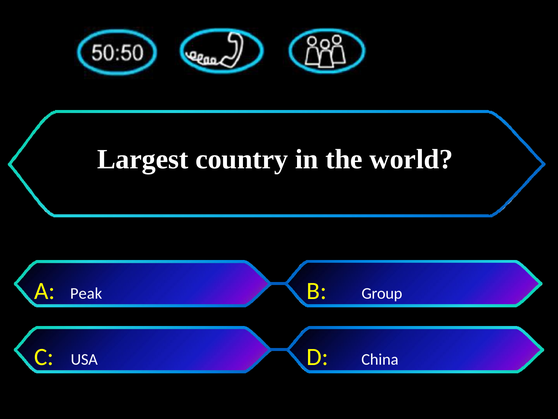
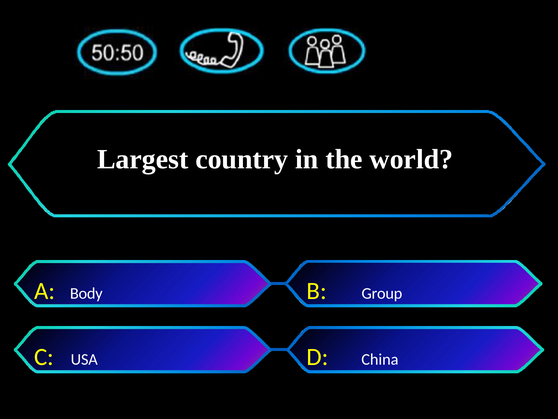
Peak: Peak -> Body
